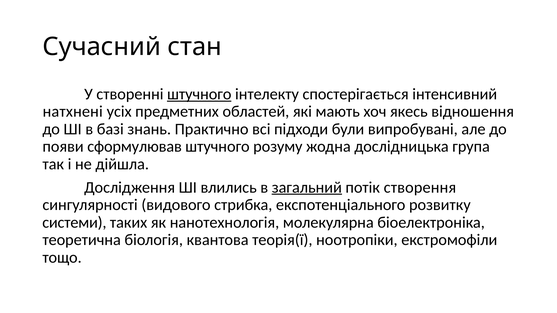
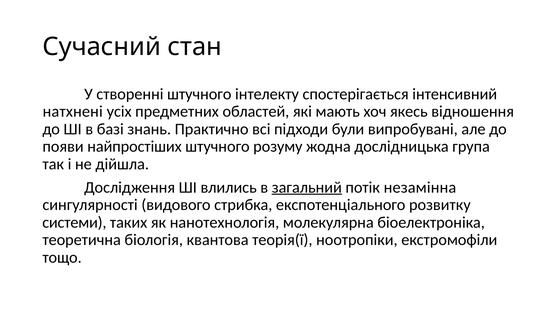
штучного at (199, 94) underline: present -> none
сформулював: сформулював -> найпростіших
створення: створення -> незамінна
